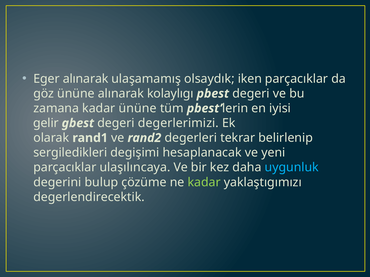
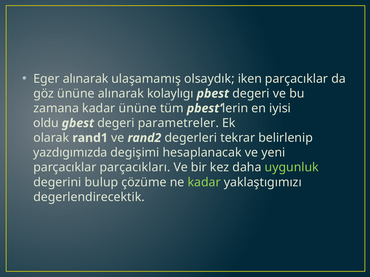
gelir: gelir -> oldu
degerlerimizi: degerlerimizi -> parametreler
sergiledikleri: sergiledikleri -> yazdıgımızda
ulaşılıncaya: ulaşılıncaya -> parçacıkları
uygunluk colour: light blue -> light green
